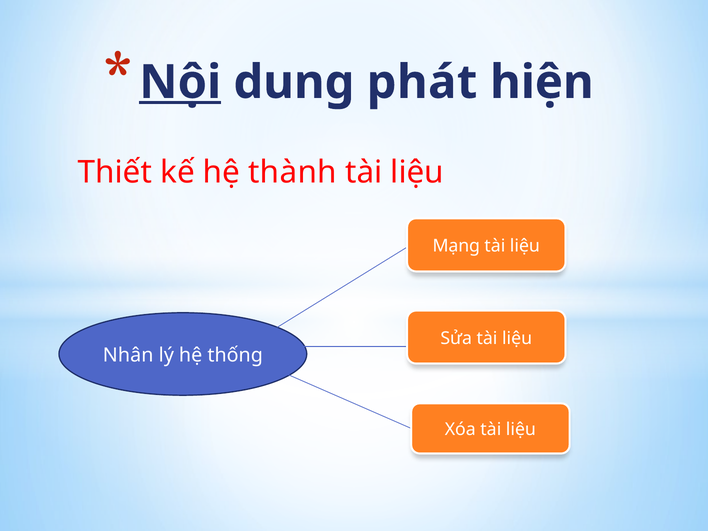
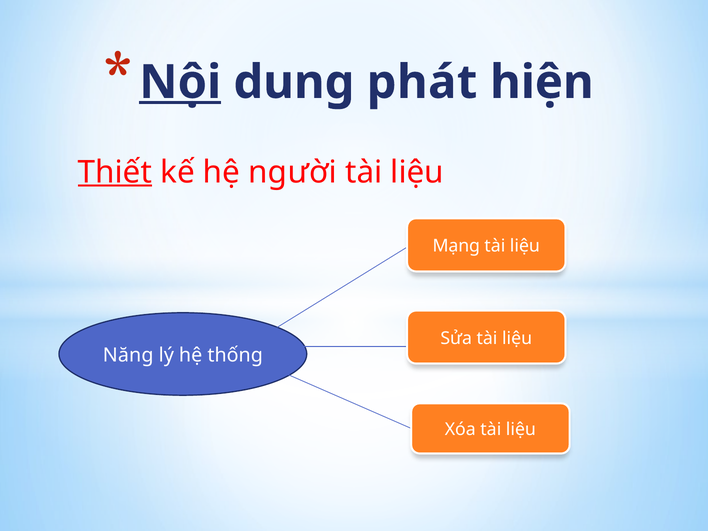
Thiết underline: none -> present
thành: thành -> người
Nhân: Nhân -> Năng
